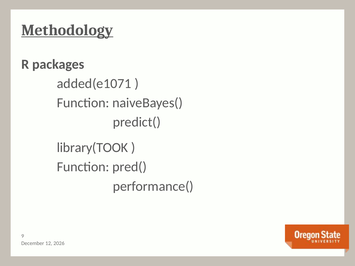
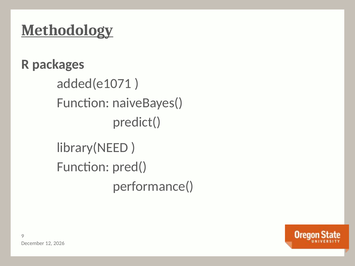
library(TOOK: library(TOOK -> library(NEED
